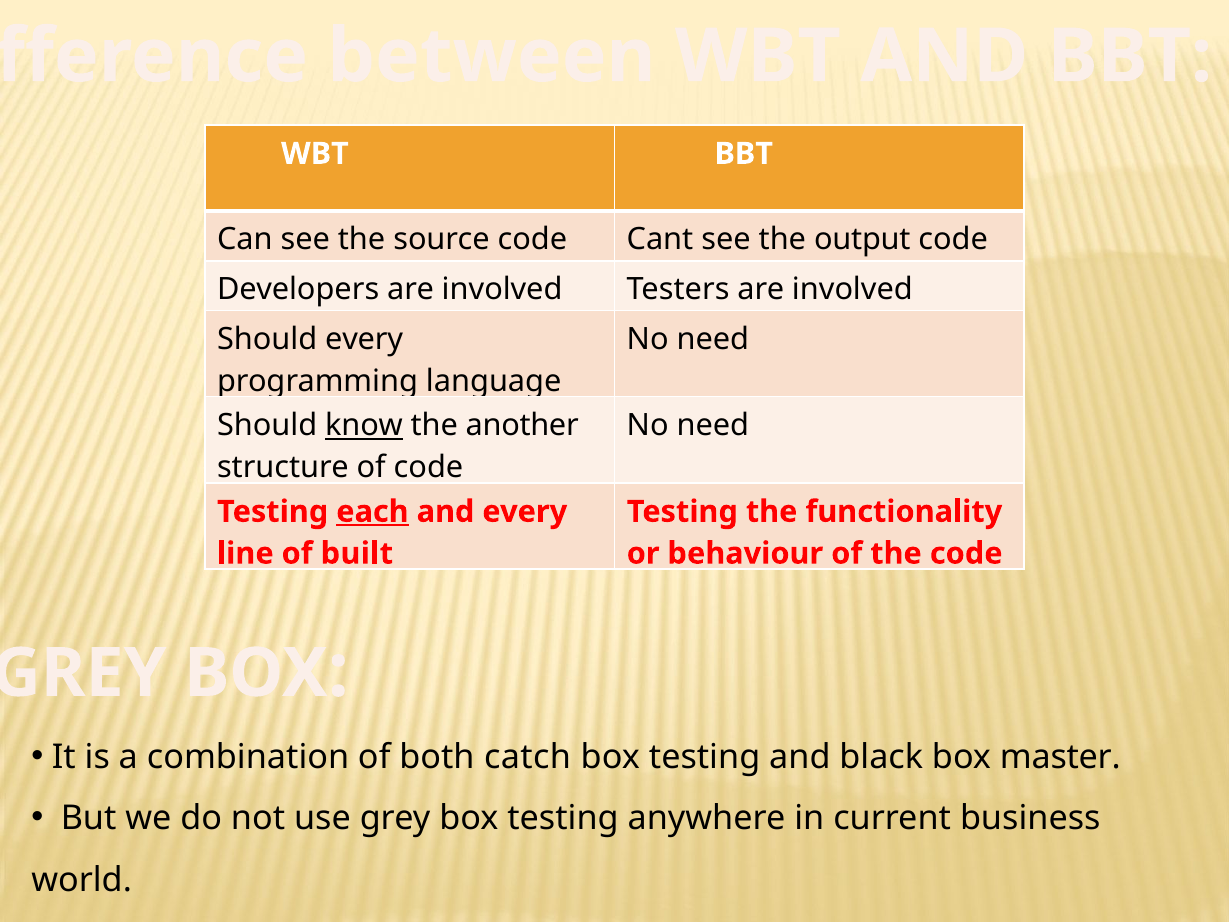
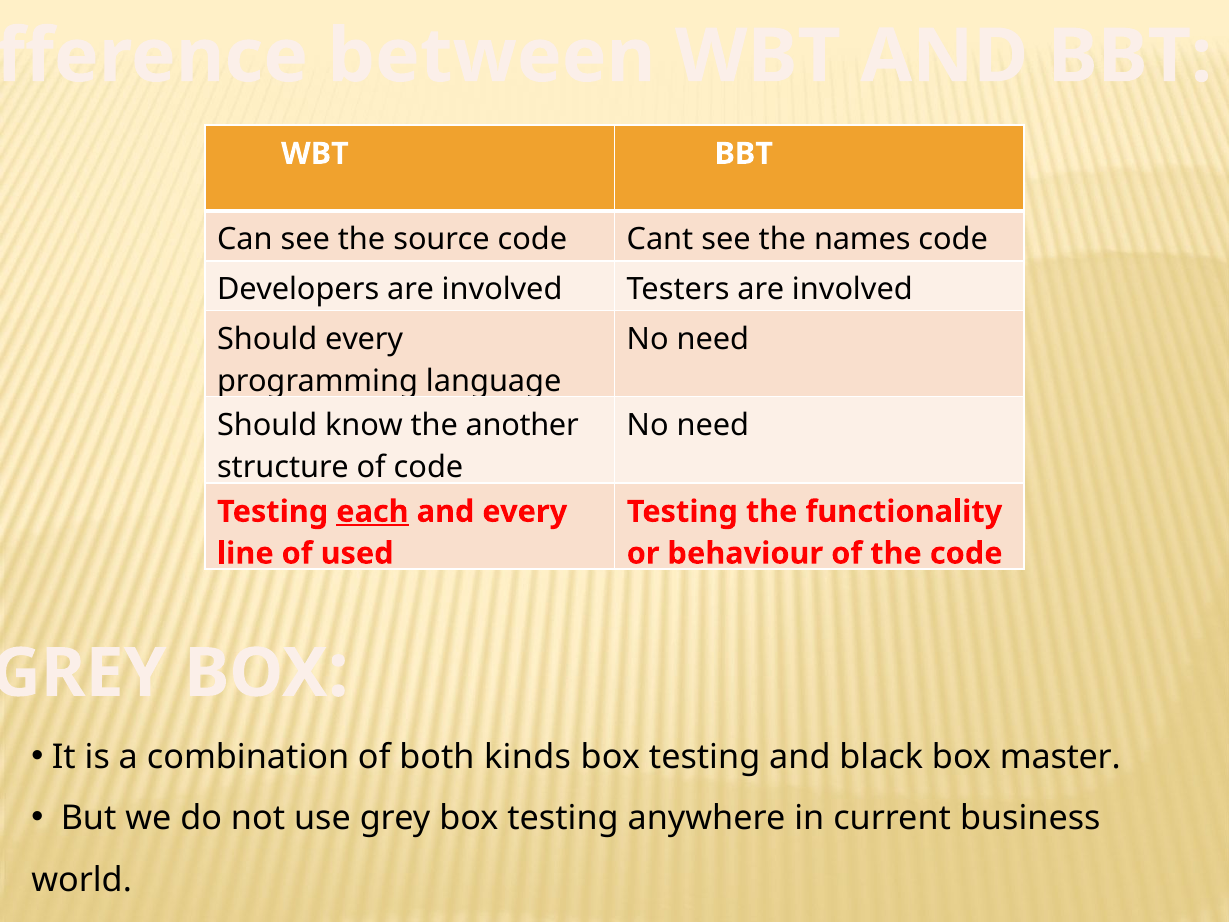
output: output -> names
know underline: present -> none
built: built -> used
catch: catch -> kinds
